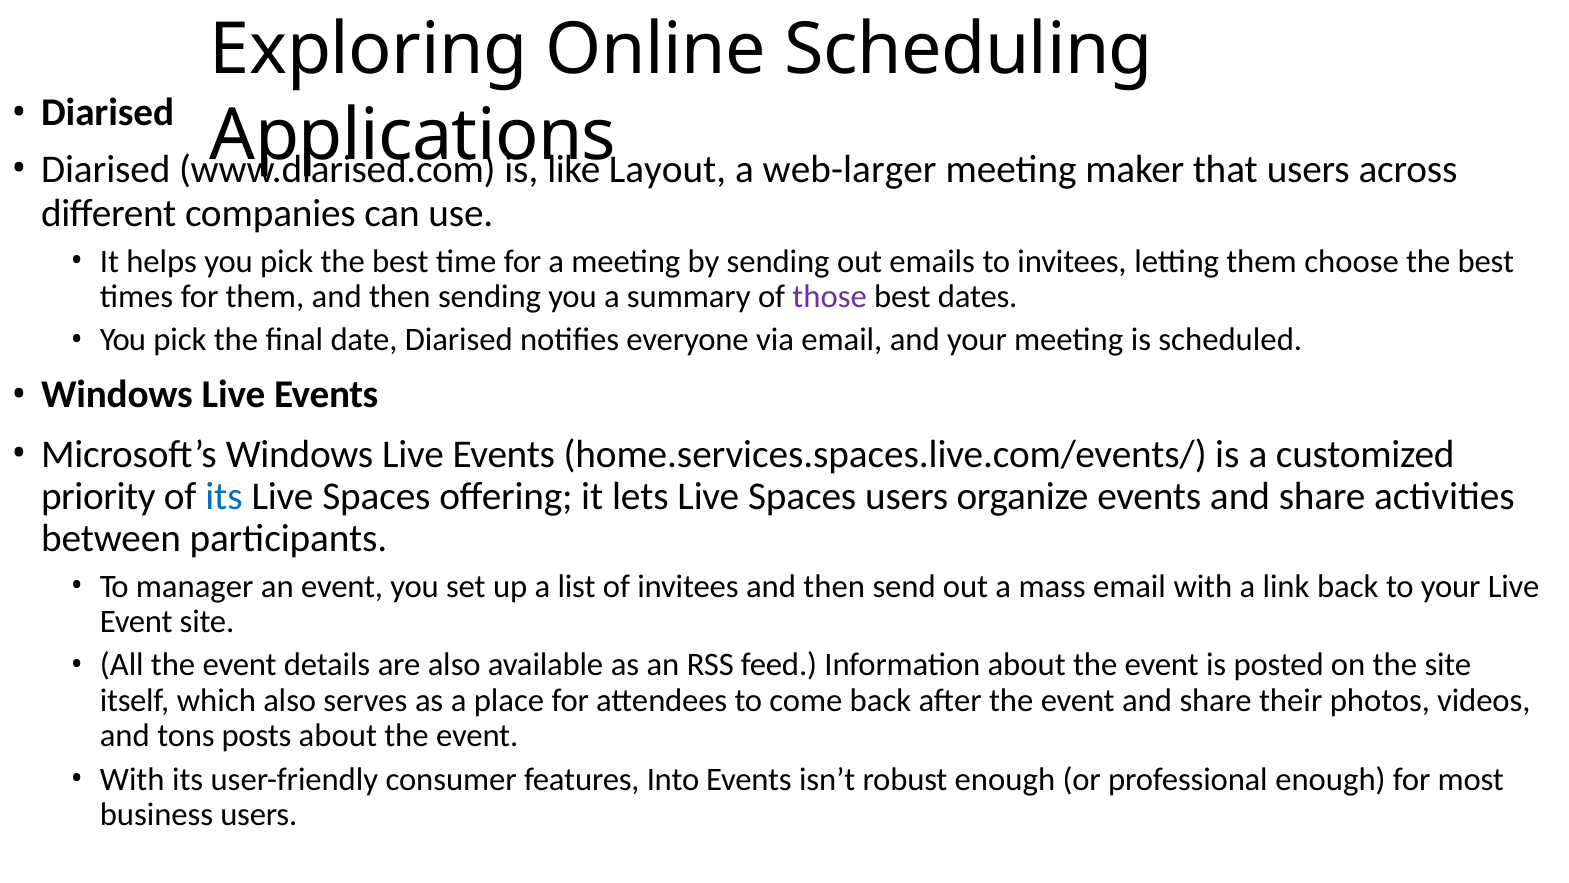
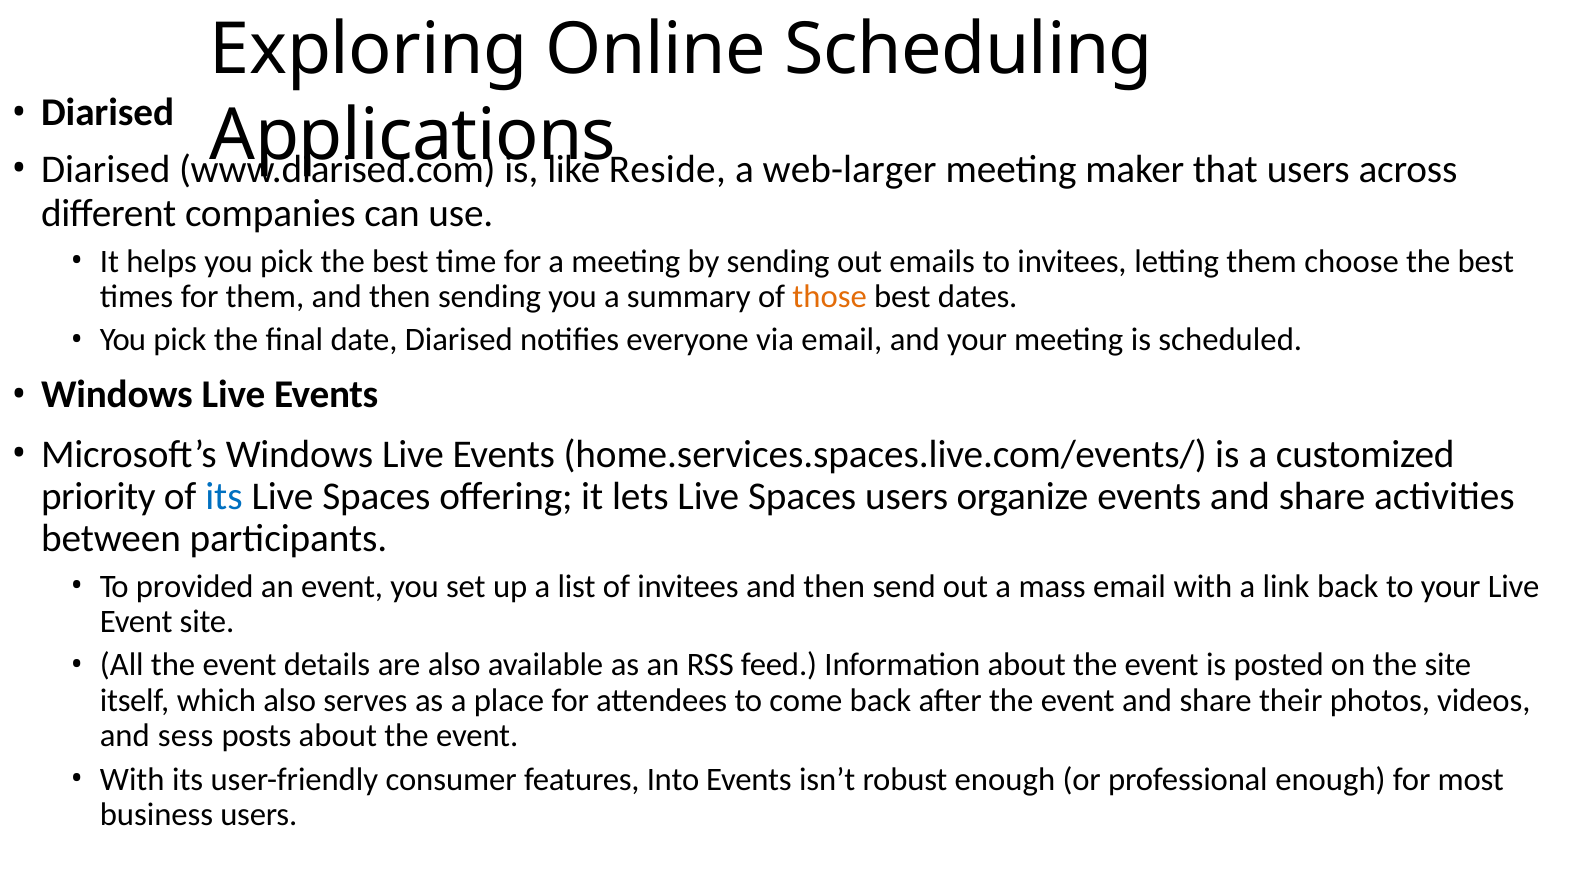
Layout: Layout -> Reside
those colour: purple -> orange
manager: manager -> provided
tons: tons -> sess
